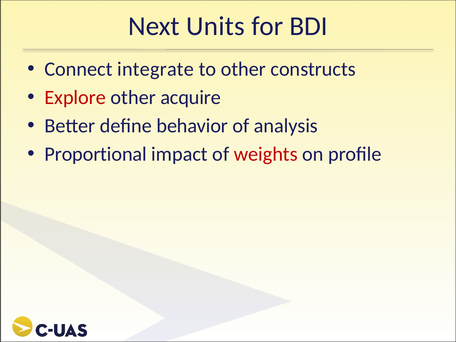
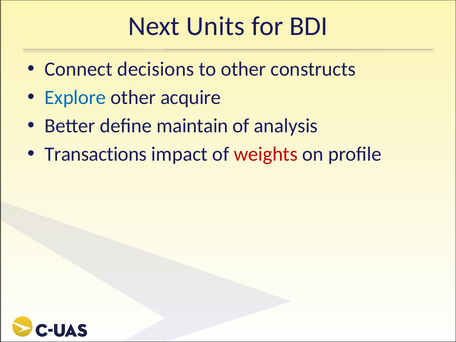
integrate: integrate -> decisions
Explore colour: red -> blue
behavior: behavior -> maintain
Proportional: Proportional -> Transactions
